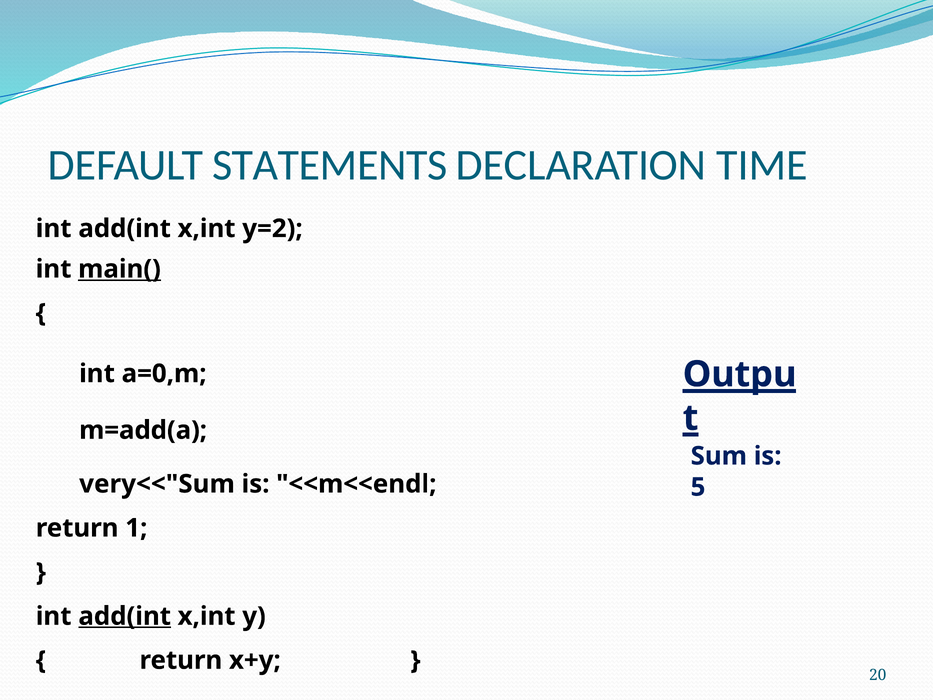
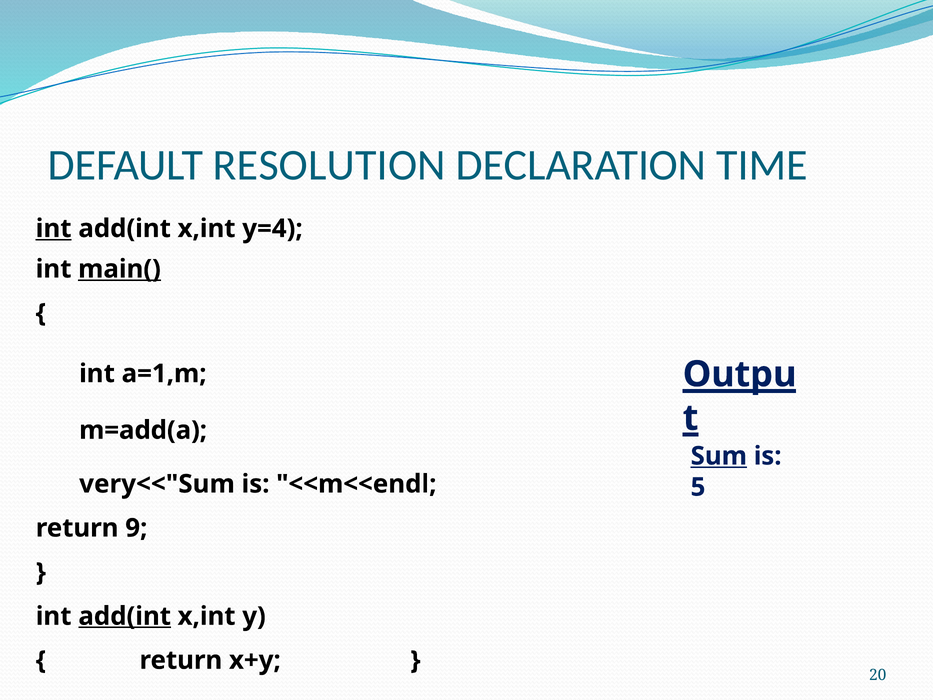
STATEMENTS: STATEMENTS -> RESOLUTION
int at (54, 228) underline: none -> present
y=2: y=2 -> y=4
a=0,m: a=0,m -> a=1,m
Sum underline: none -> present
1: 1 -> 9
